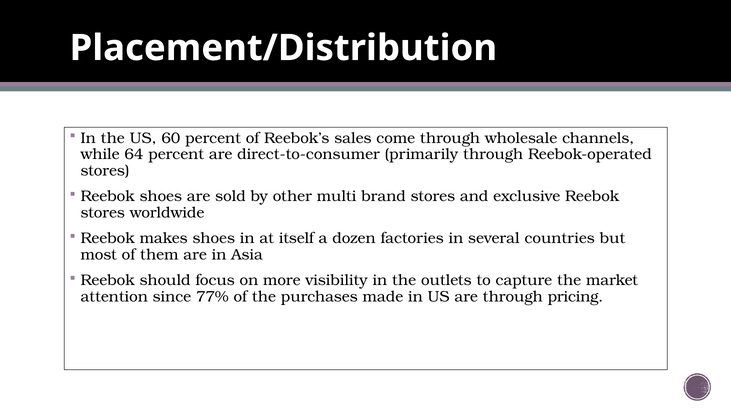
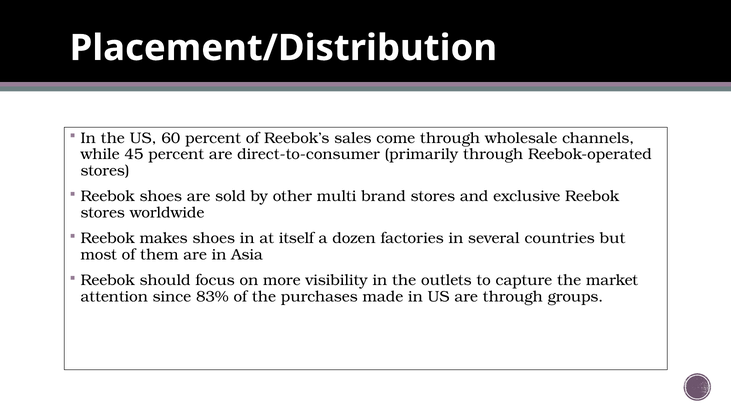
64: 64 -> 45
77%: 77% -> 83%
pricing: pricing -> groups
